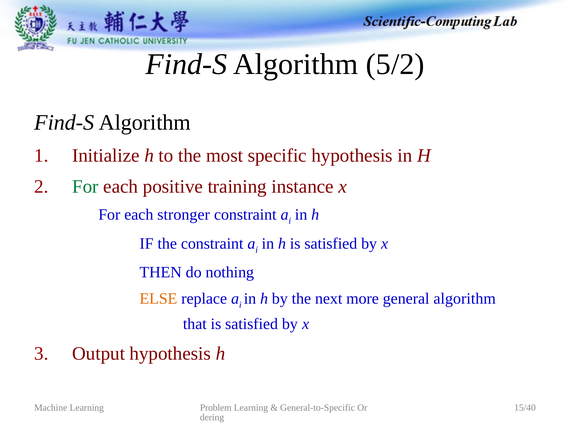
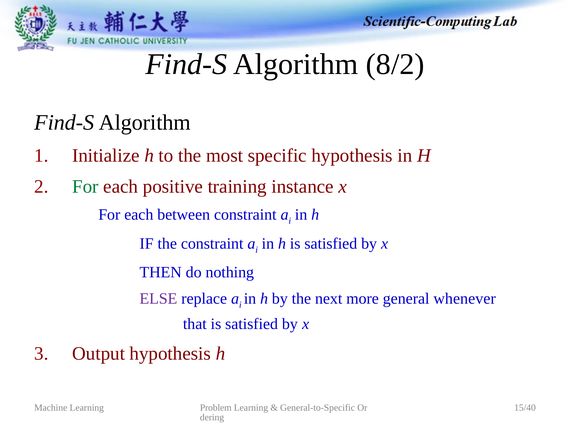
5/2: 5/2 -> 8/2
stronger: stronger -> between
ELSE colour: orange -> purple
general algorithm: algorithm -> whenever
